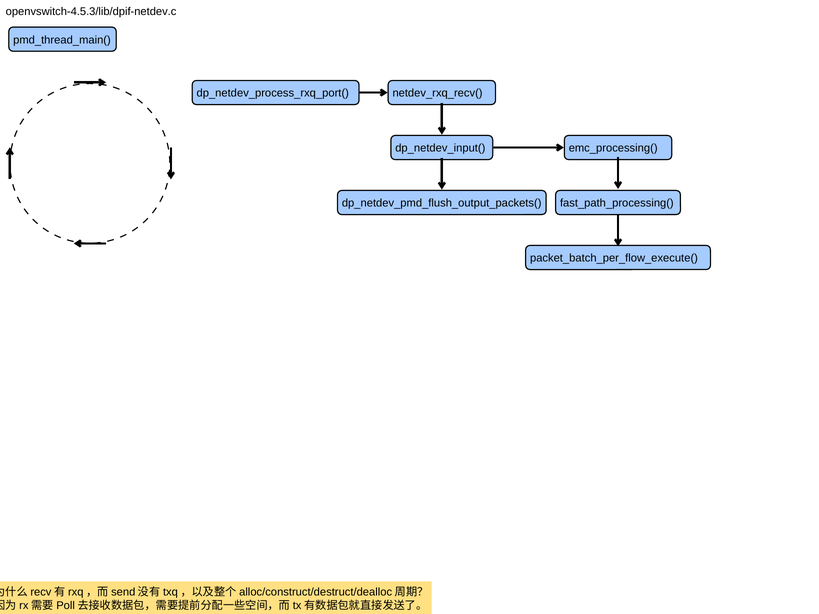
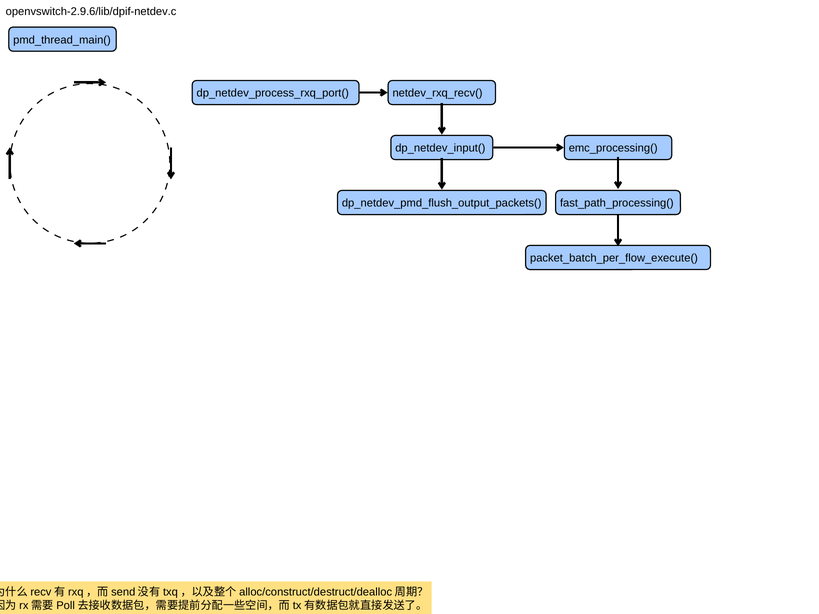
openvswitch-4.5.3/lib/dpif-netdev.c: openvswitch-4.5.3/lib/dpif-netdev.c -> openvswitch-2.9.6/lib/dpif-netdev.c
